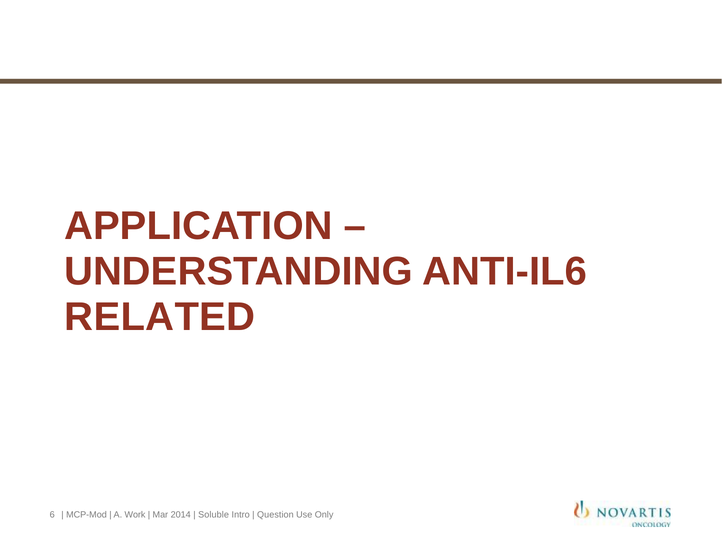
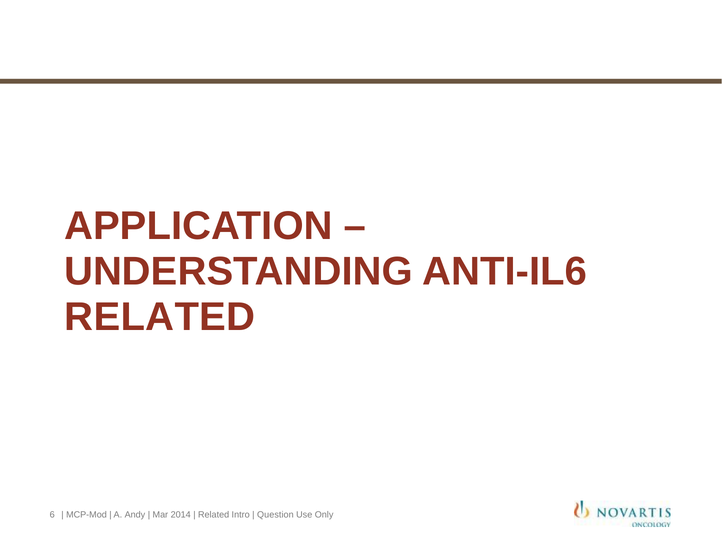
Work: Work -> Andy
Soluble at (214, 515): Soluble -> Related
